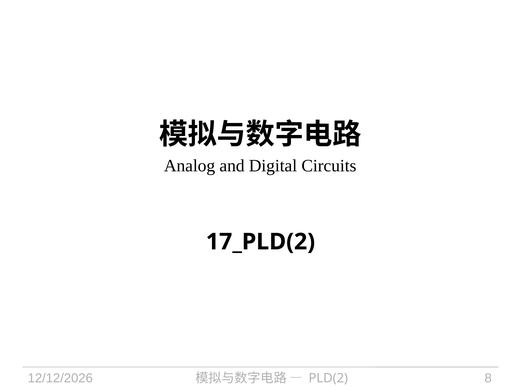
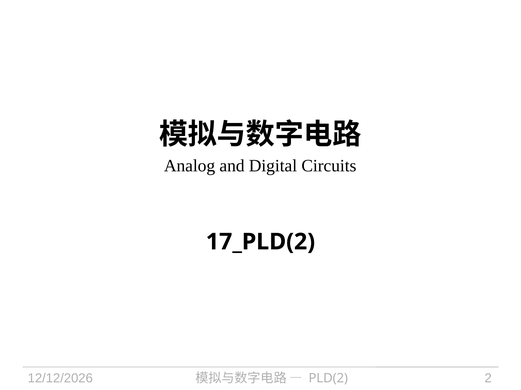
8: 8 -> 2
